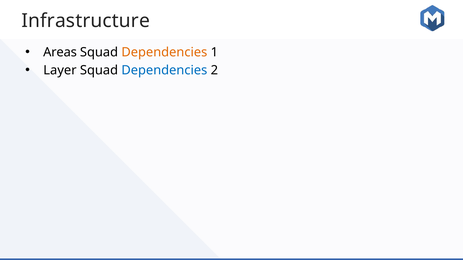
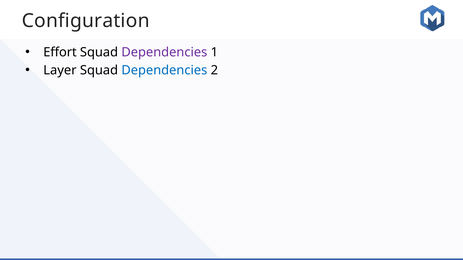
Infrastructure: Infrastructure -> Configuration
Areas: Areas -> Effort
Dependencies at (164, 52) colour: orange -> purple
